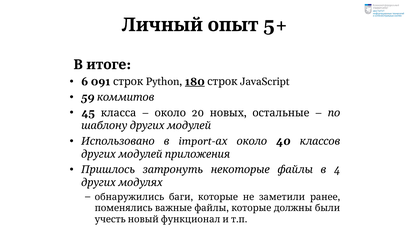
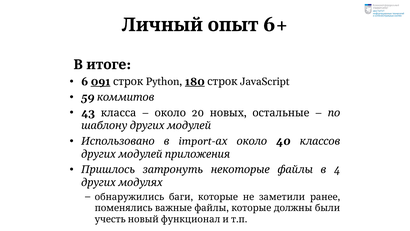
5+: 5+ -> 6+
091 underline: none -> present
45: 45 -> 43
